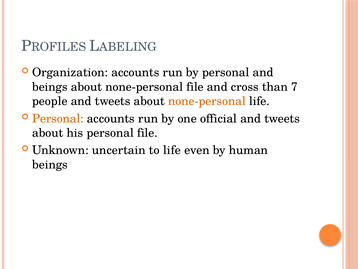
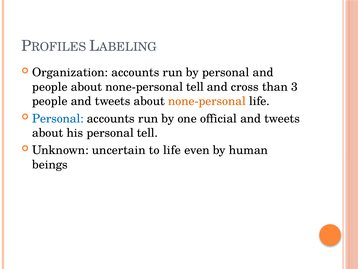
beings at (50, 87): beings -> people
none-personal file: file -> tell
7: 7 -> 3
Personal at (58, 118) colour: orange -> blue
personal file: file -> tell
